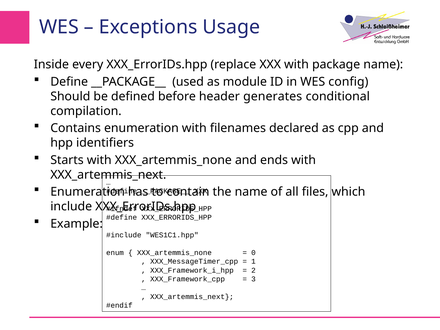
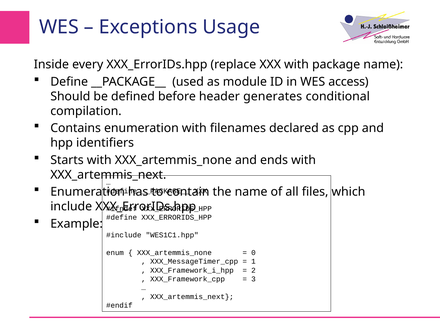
config: config -> access
